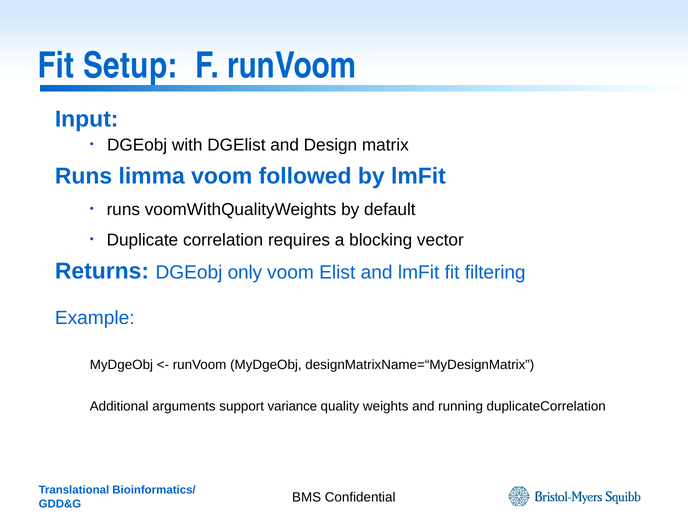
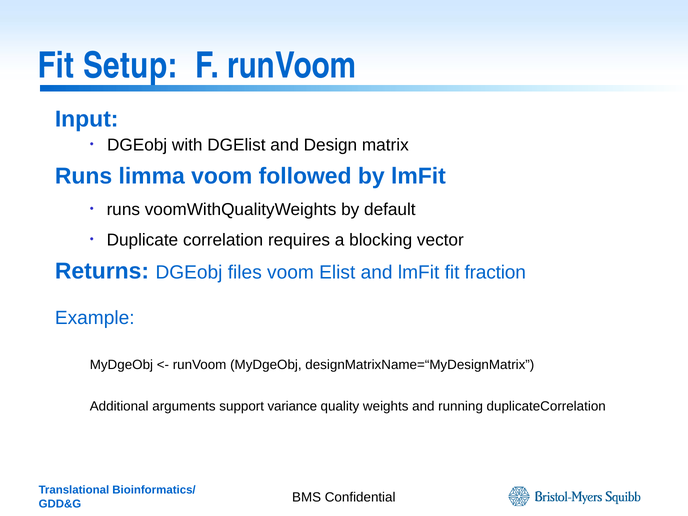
only: only -> files
filtering: filtering -> fraction
